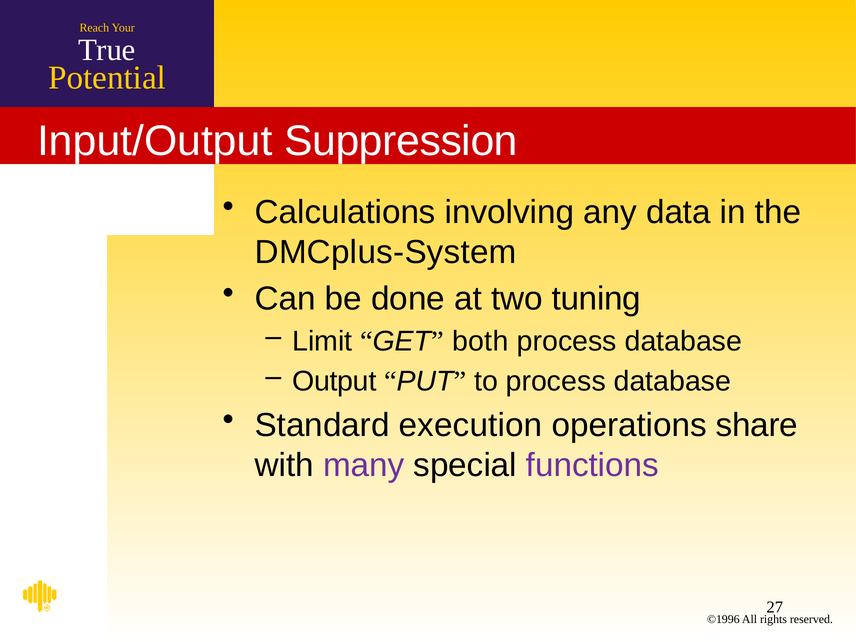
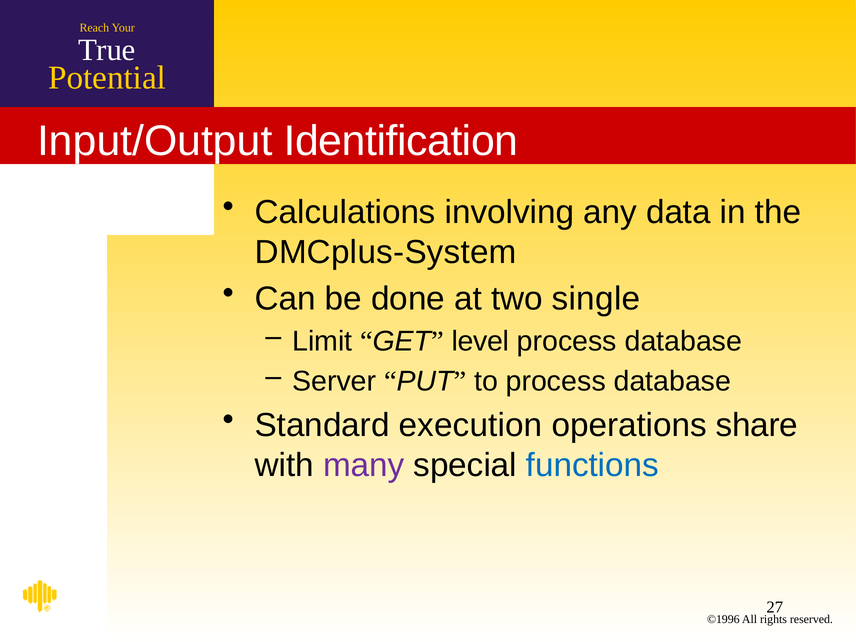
Suppression: Suppression -> Identification
tuning: tuning -> single
both: both -> level
Output: Output -> Server
functions colour: purple -> blue
